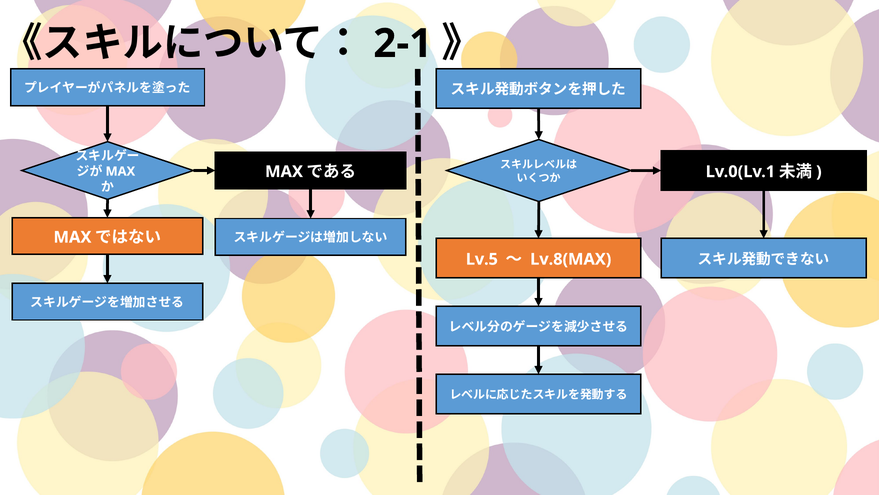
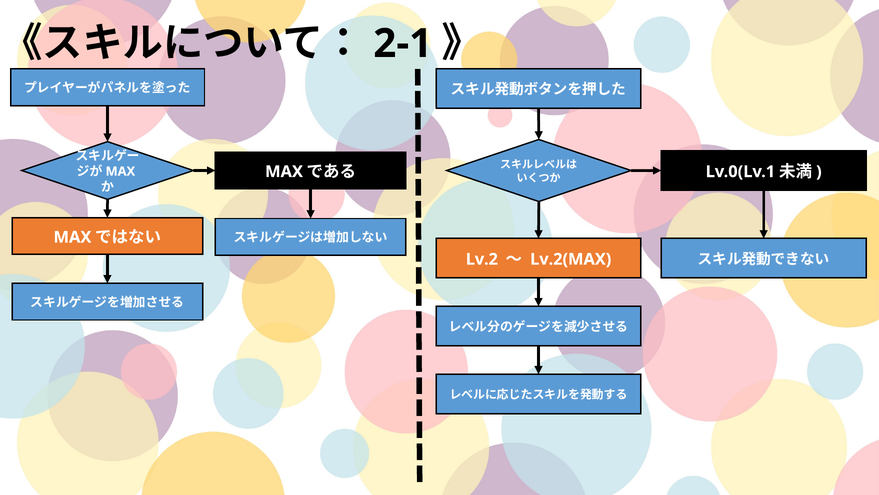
Lv.5: Lv.5 -> Lv.2
Lv.8(MAX: Lv.8(MAX -> Lv.2(MAX
